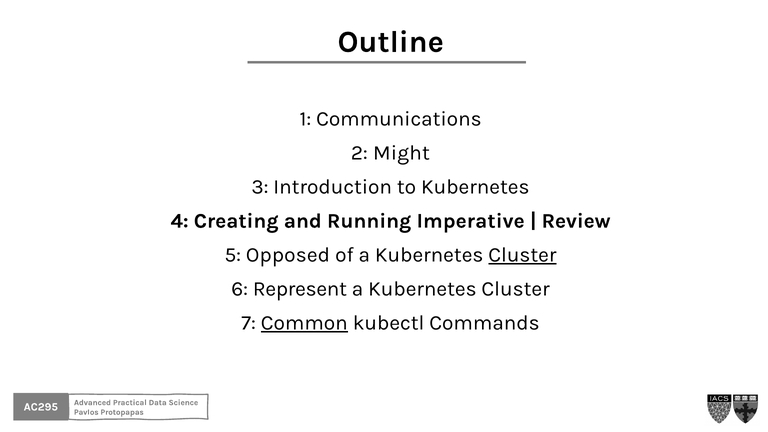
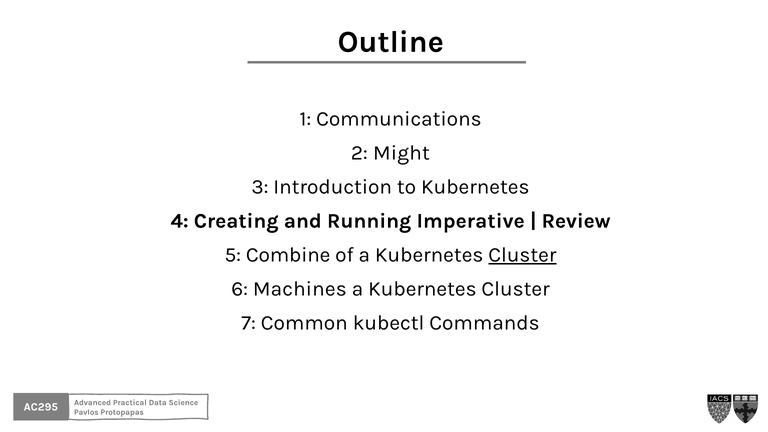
Opposed: Opposed -> Combine
Represent: Represent -> Machines
Common underline: present -> none
